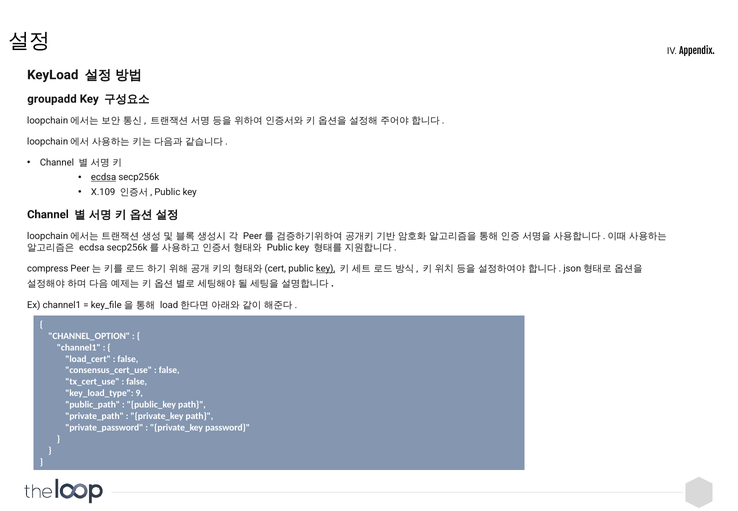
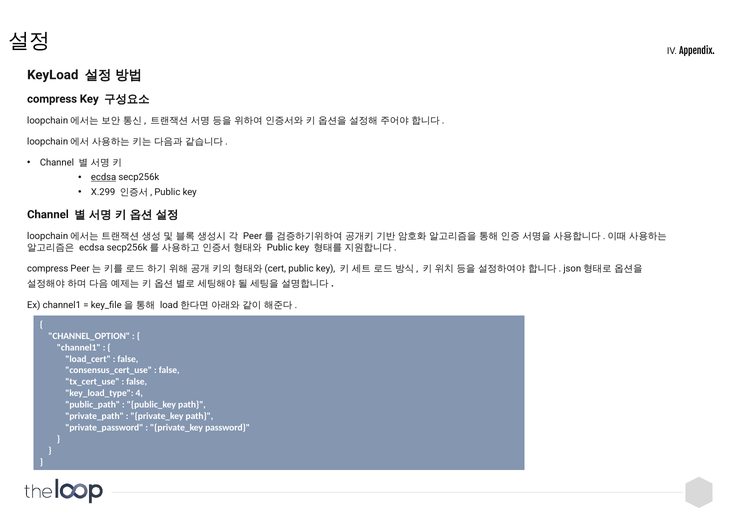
groupadd at (52, 99): groupadd -> compress
X.109: X.109 -> X.299
key at (326, 269) underline: present -> none
9: 9 -> 4
